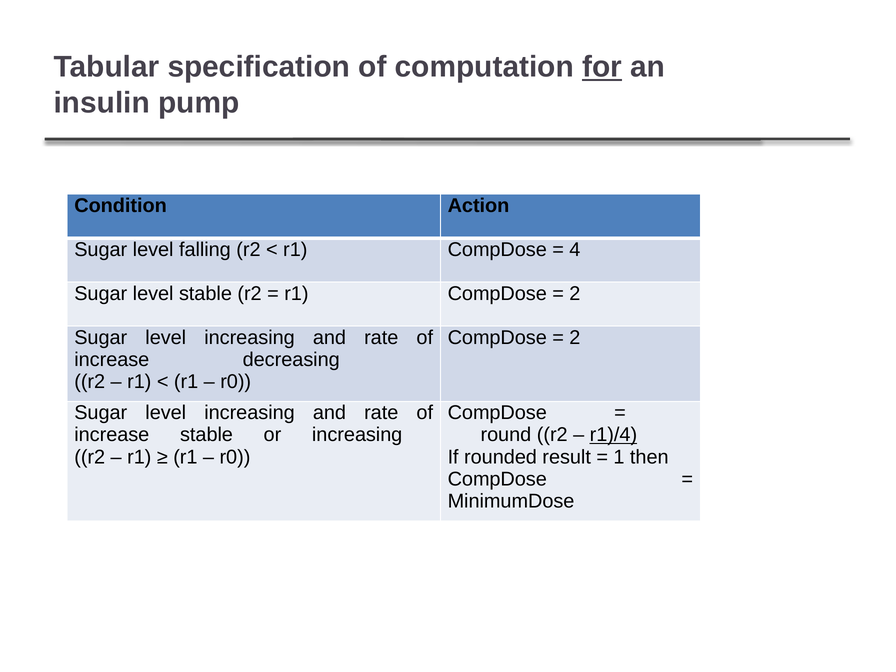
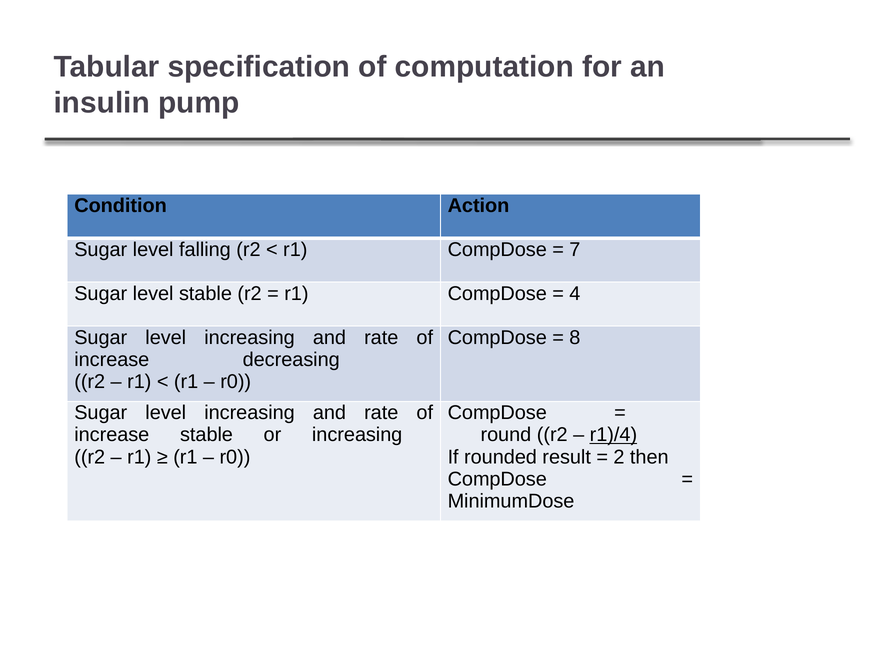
for underline: present -> none
4: 4 -> 7
2 at (575, 293): 2 -> 4
2 at (575, 337): 2 -> 8
1: 1 -> 2
